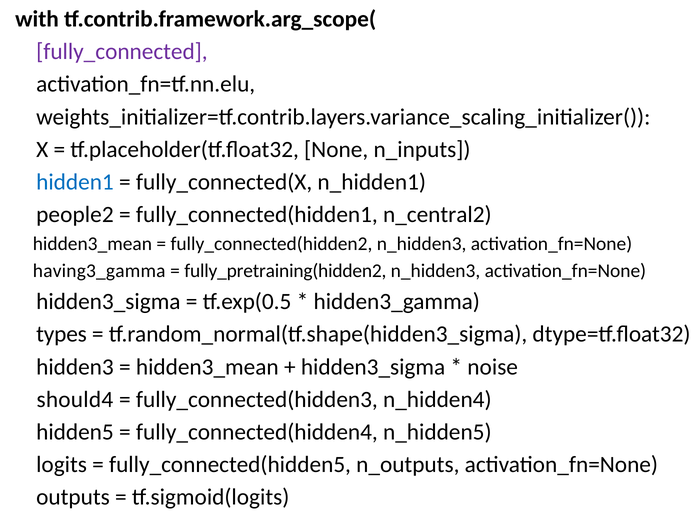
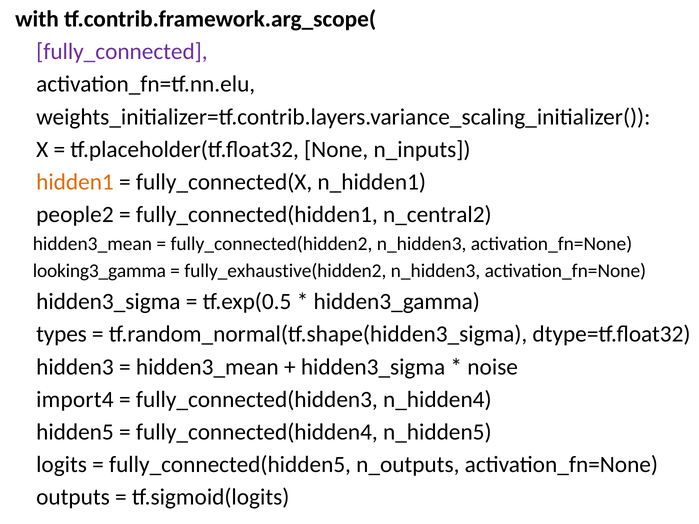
hidden1 colour: blue -> orange
having3_gamma: having3_gamma -> looking3_gamma
fully_pretraining(hidden2: fully_pretraining(hidden2 -> fully_exhaustive(hidden2
should4: should4 -> import4
